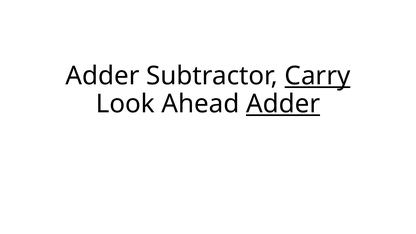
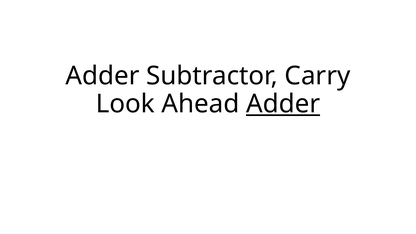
Carry underline: present -> none
